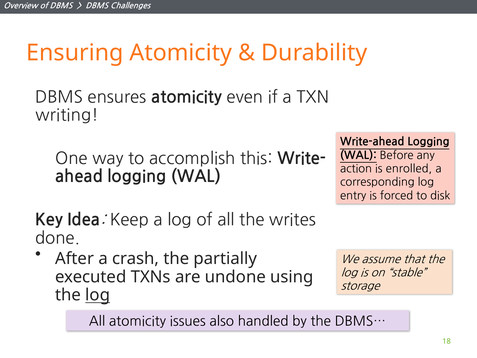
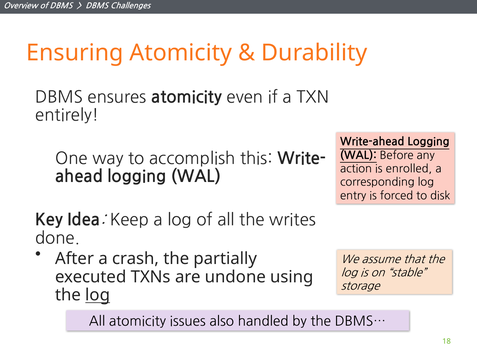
writing: writing -> entirely
